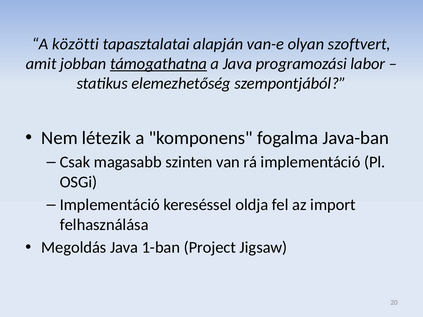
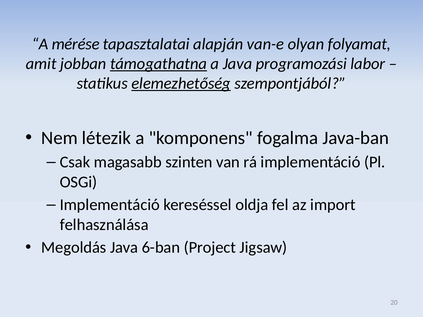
közötti: közötti -> mérése
szoftvert: szoftvert -> folyamat
elemezhetőség underline: none -> present
1-ban: 1-ban -> 6-ban
